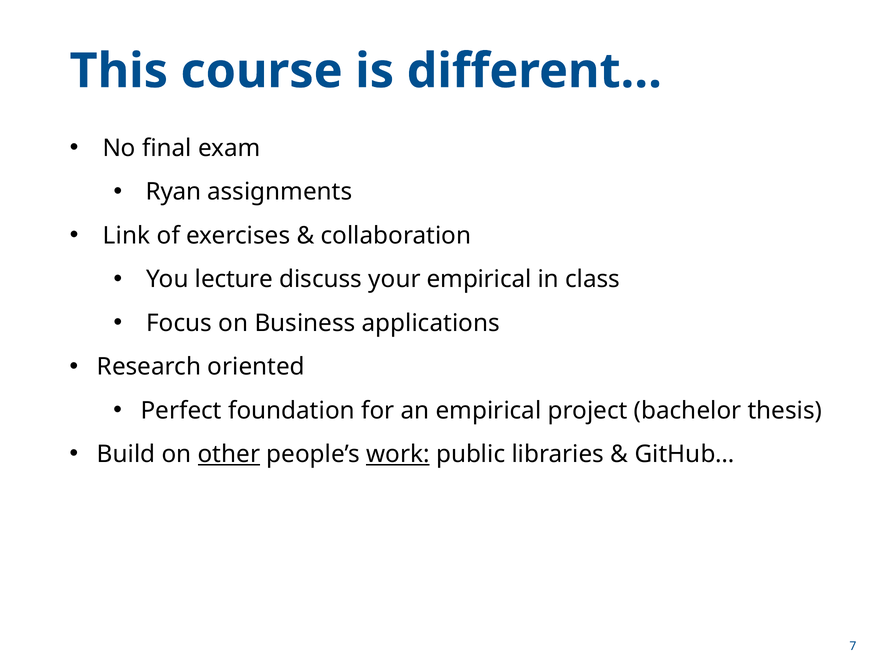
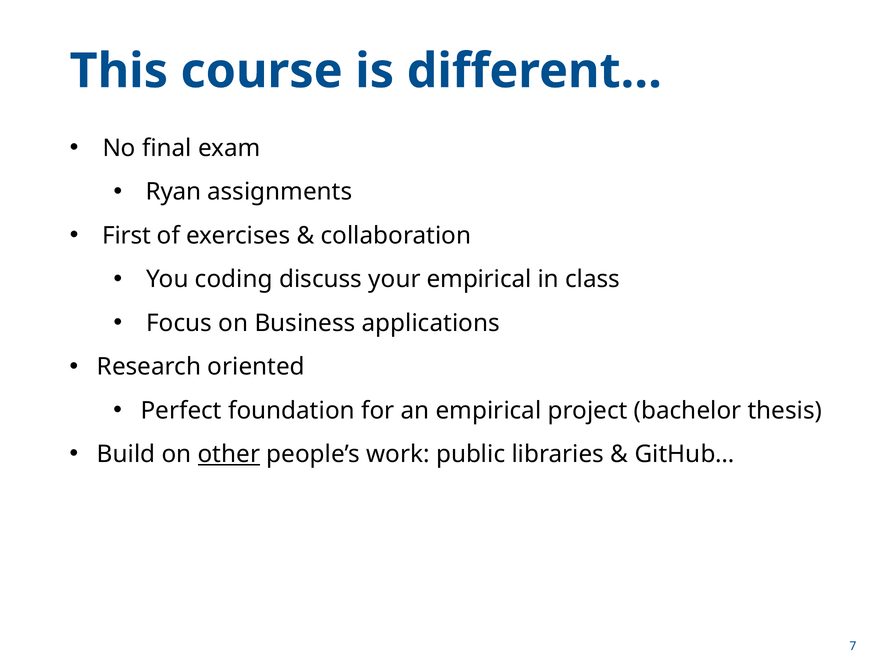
Link: Link -> First
lecture: lecture -> coding
work underline: present -> none
